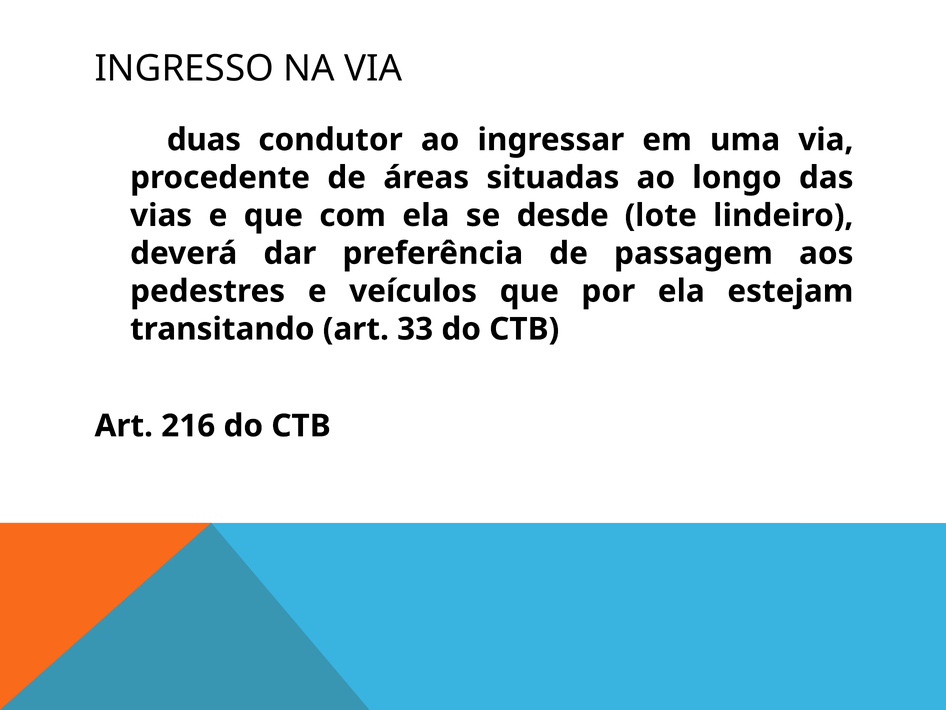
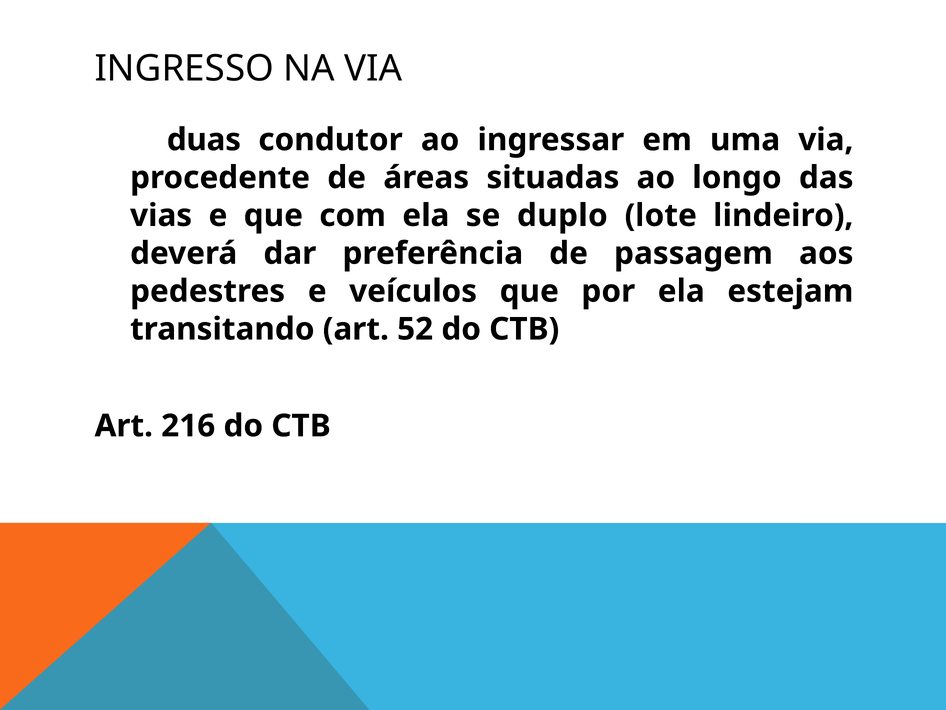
desde: desde -> duplo
33: 33 -> 52
